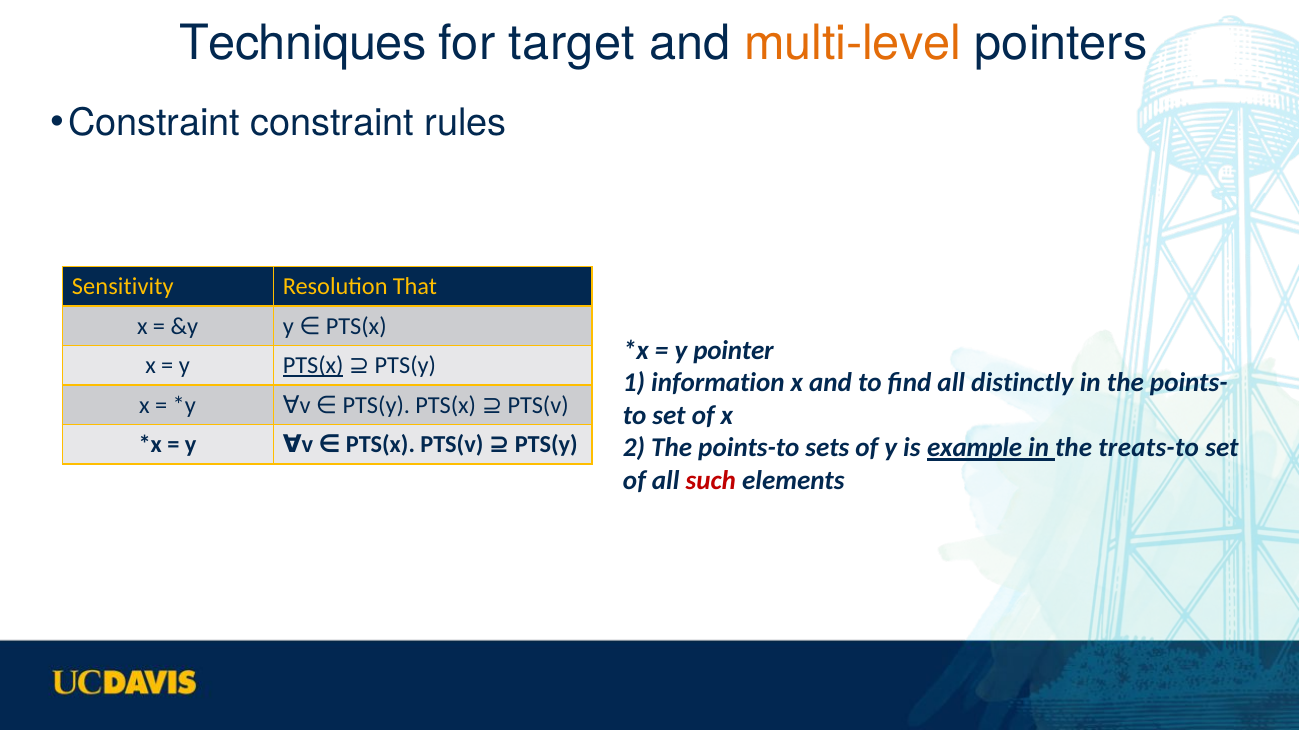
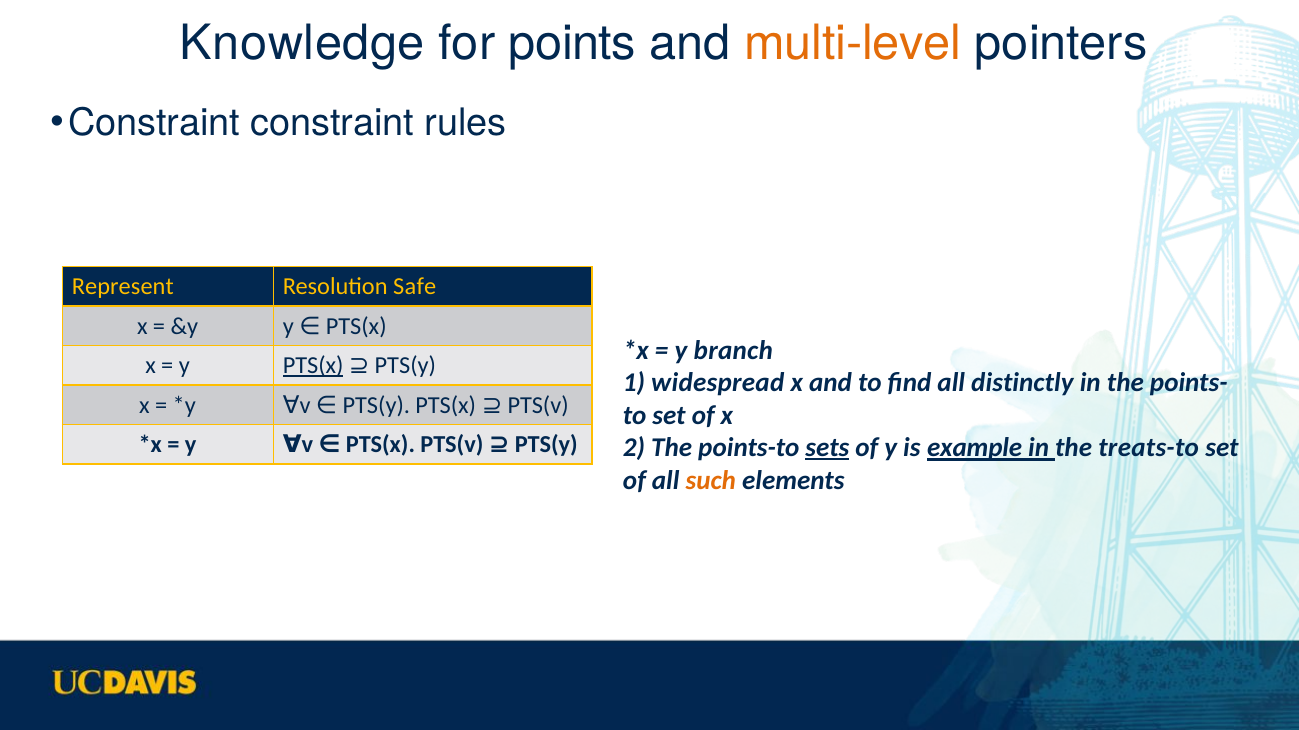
Techniques: Techniques -> Knowledge
target: target -> points
Sensitivity: Sensitivity -> Represent
That: That -> Safe
pointer: pointer -> branch
information: information -> widespread
sets underline: none -> present
such colour: red -> orange
